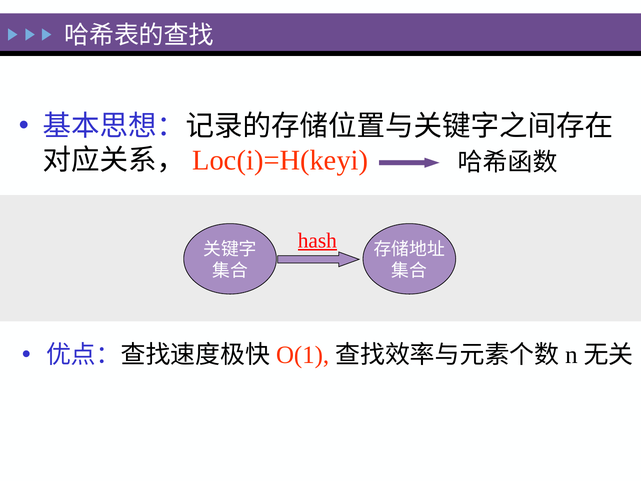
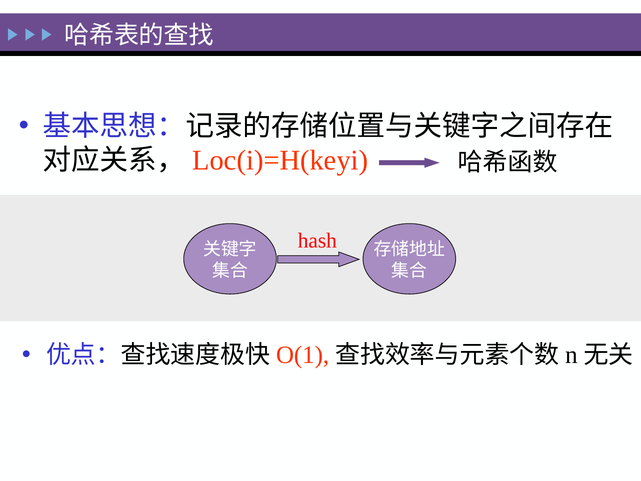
hash underline: present -> none
